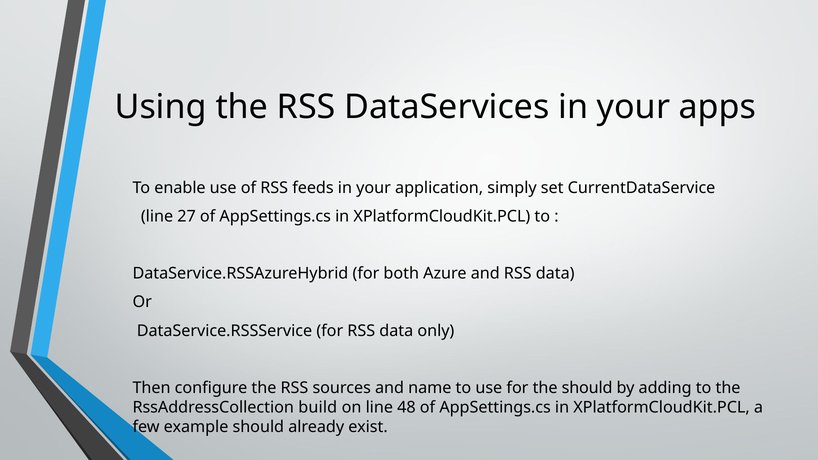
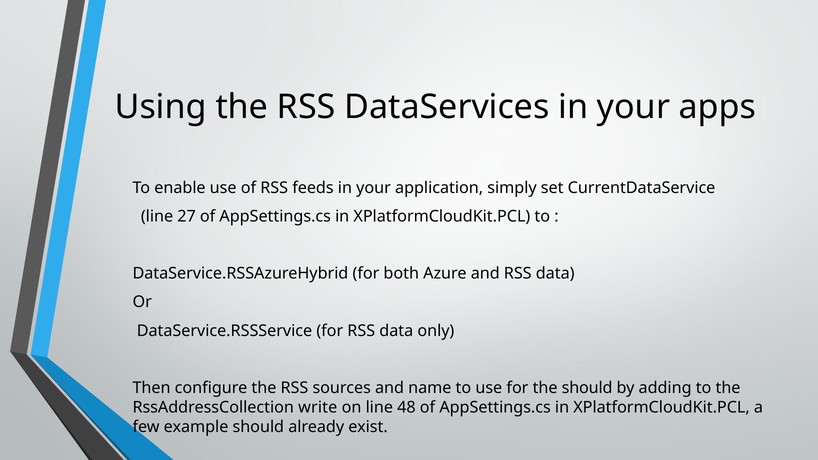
build: build -> write
